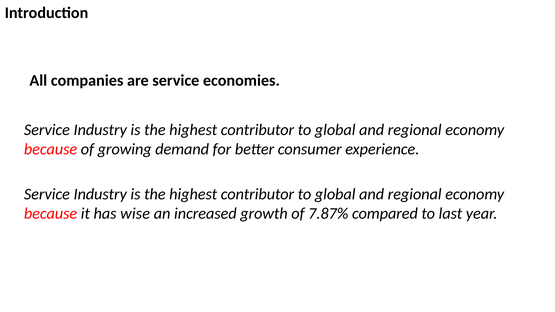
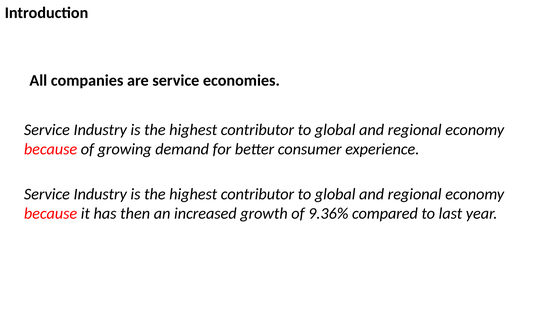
wise: wise -> then
7.87%: 7.87% -> 9.36%
